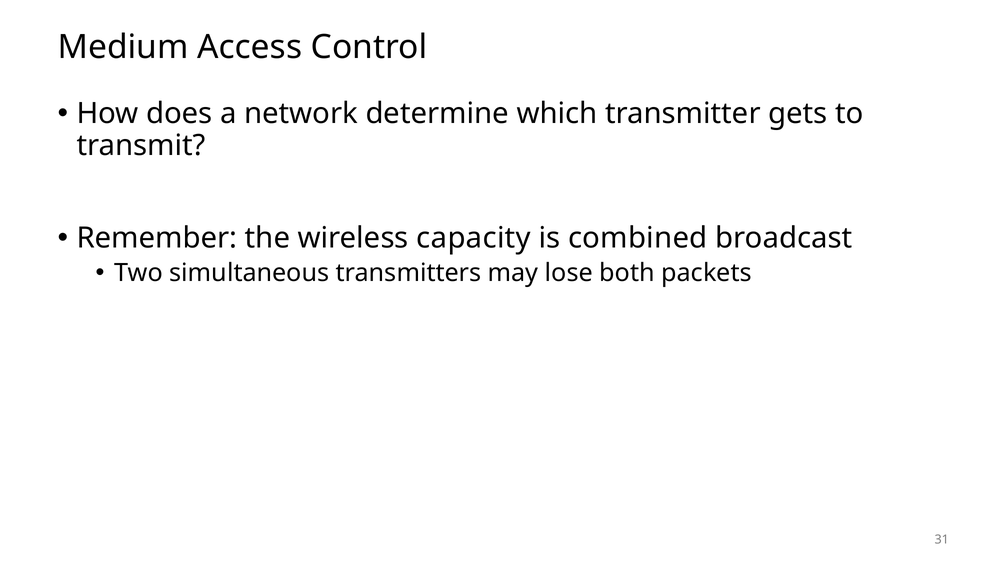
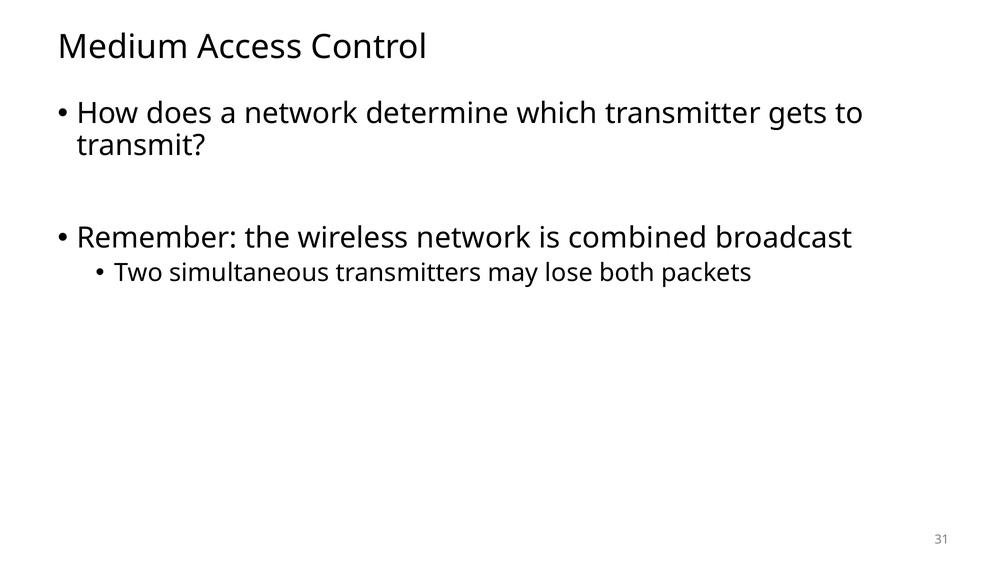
wireless capacity: capacity -> network
